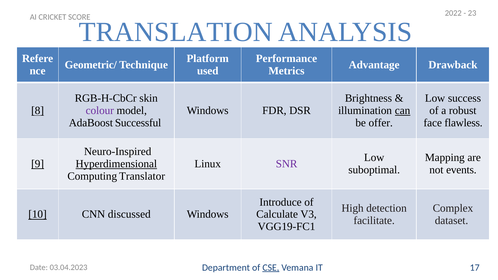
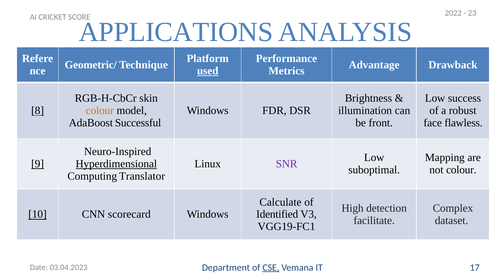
TRANSLATION: TRANSLATION -> APPLICATIONS
used underline: none -> present
colour at (100, 111) colour: purple -> orange
can underline: present -> none
offer: offer -> front
not events: events -> colour
Introduce: Introduce -> Calculate
discussed: discussed -> scorecard
Calculate: Calculate -> Identified
